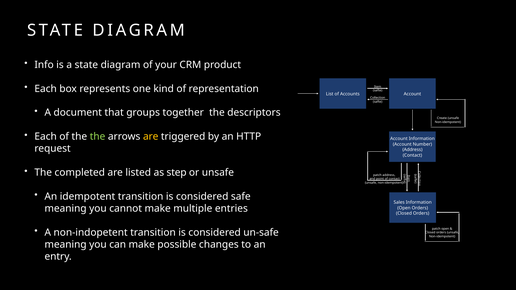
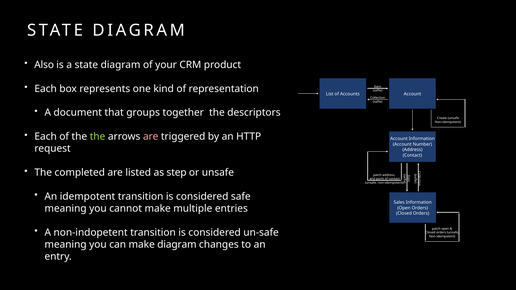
Info: Info -> Also
are at (151, 137) colour: yellow -> pink
make possible: possible -> diagram
